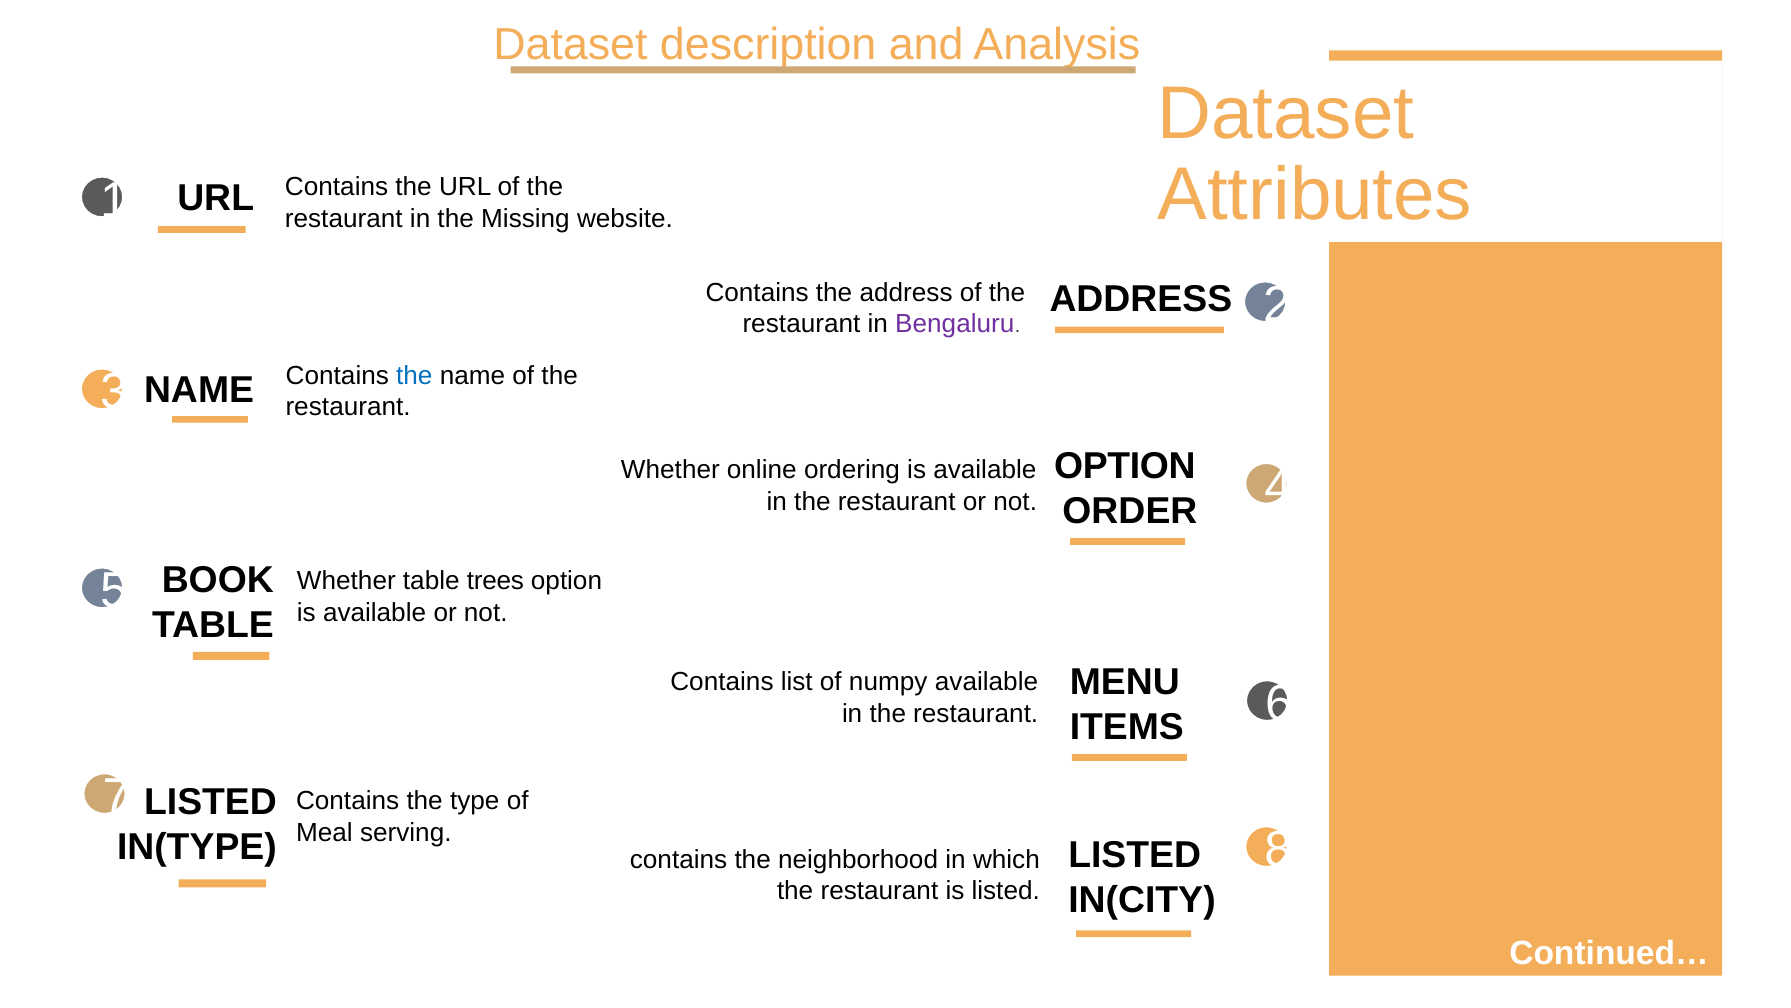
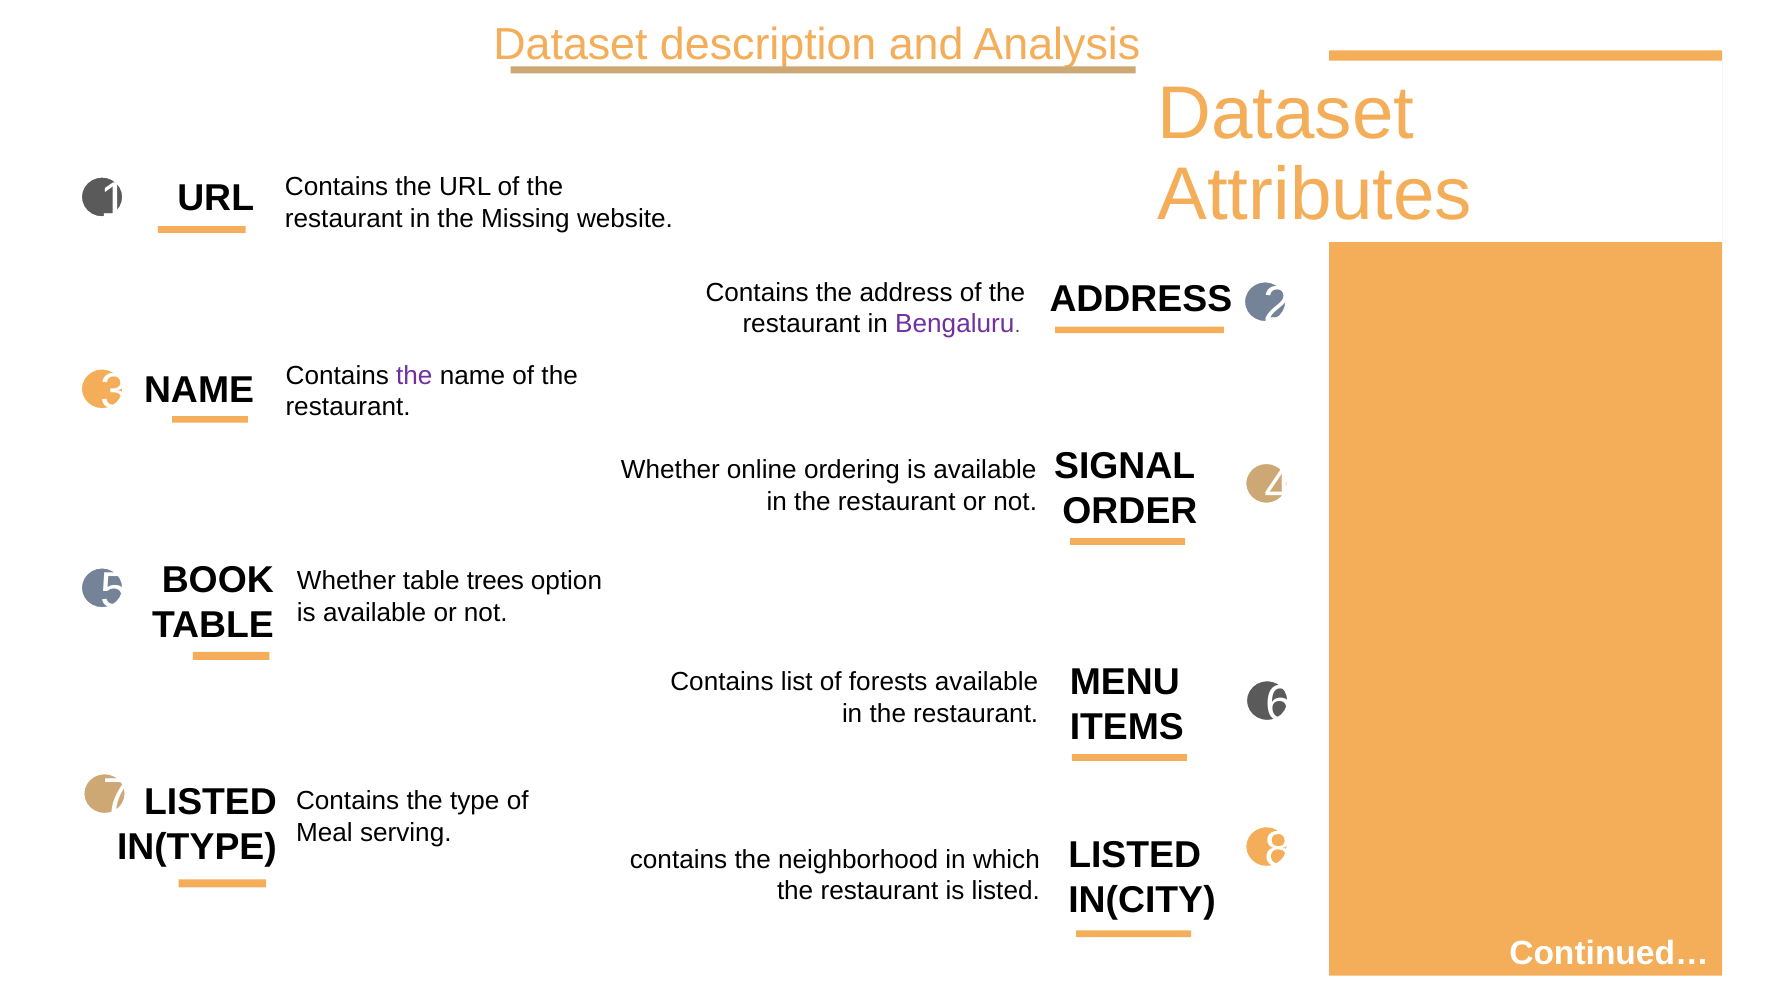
the at (414, 375) colour: blue -> purple
OPTION at (1125, 466): OPTION -> SIGNAL
numpy: numpy -> forests
